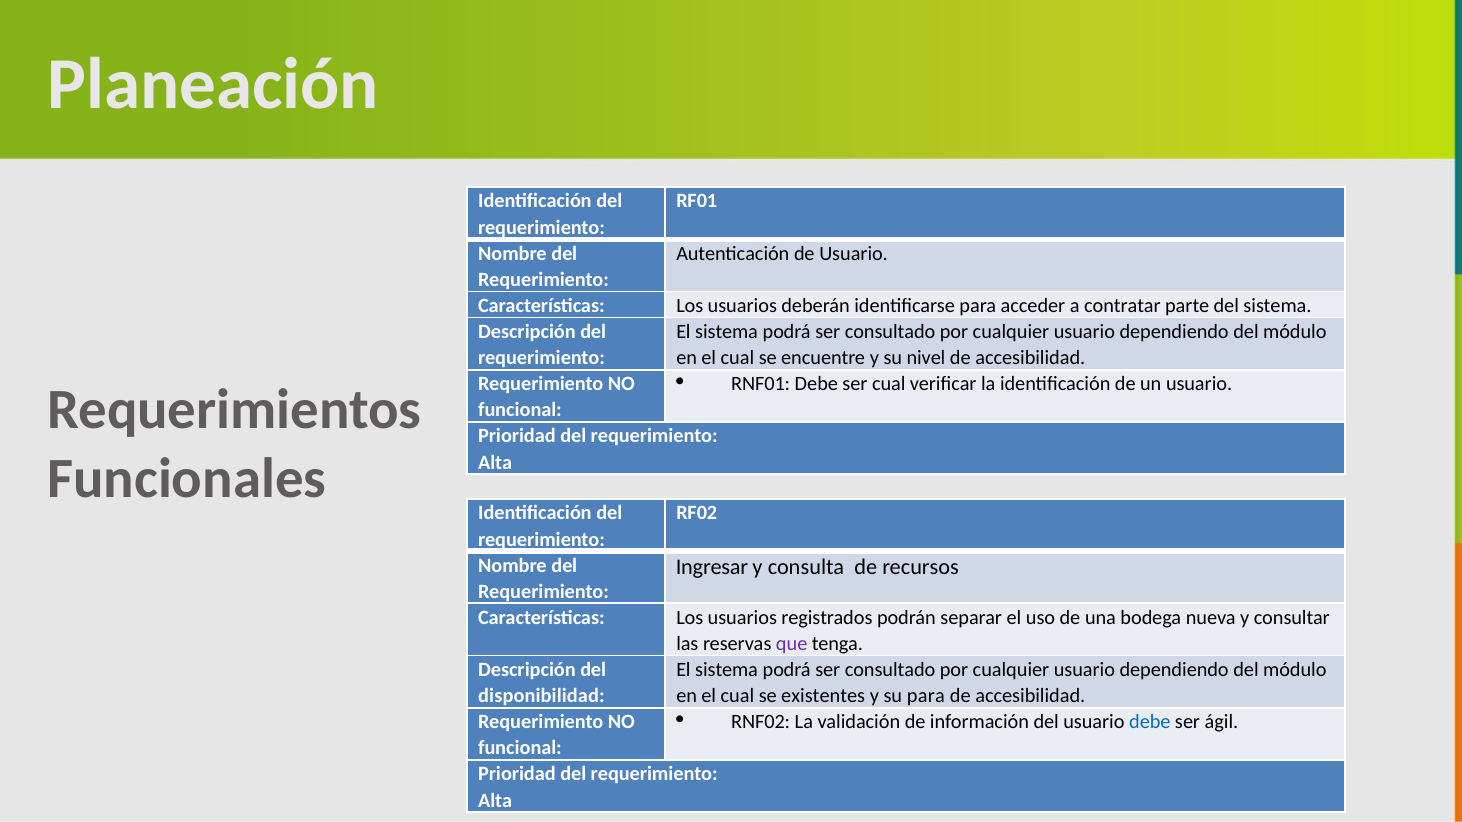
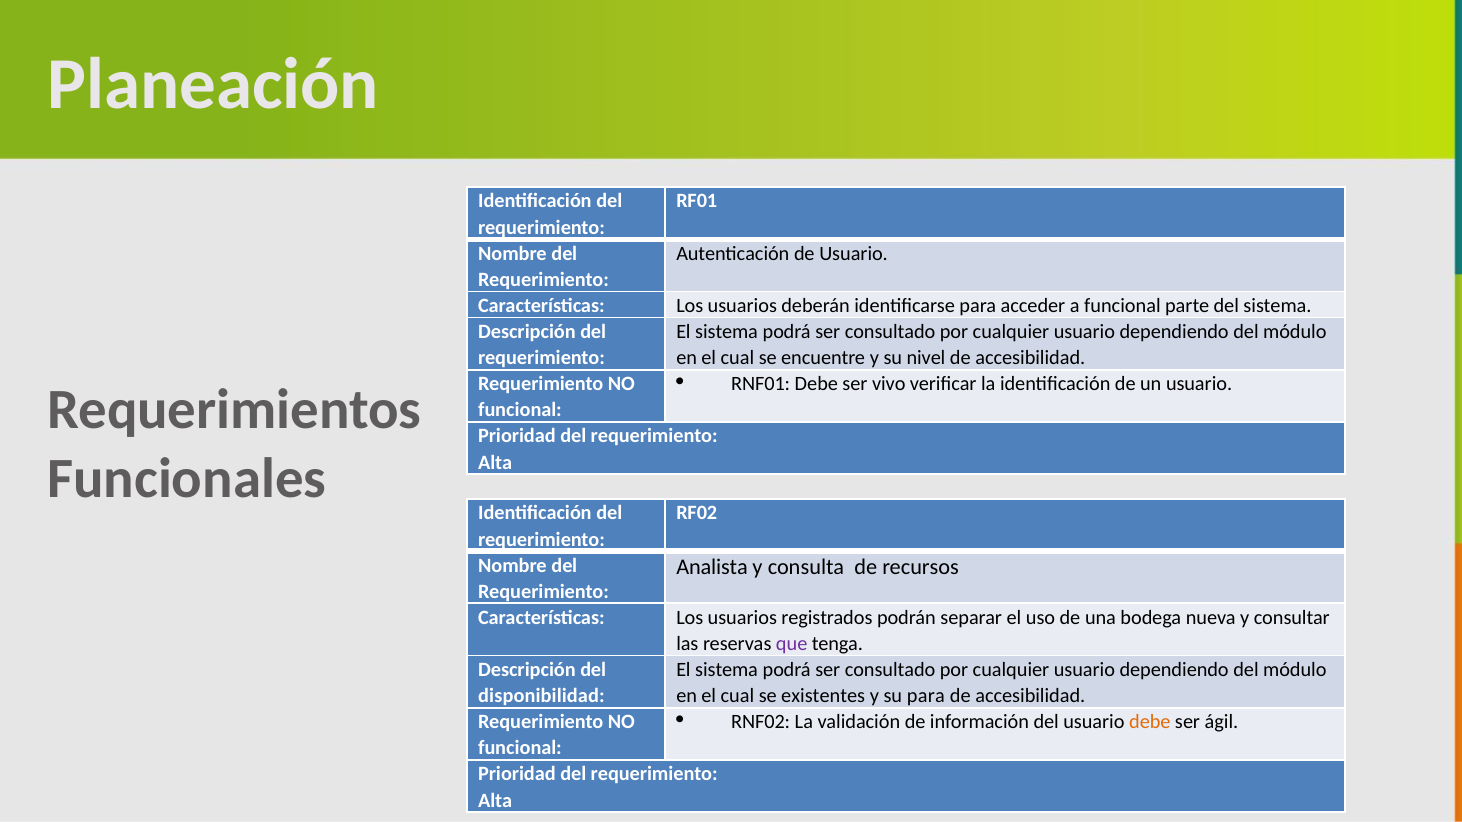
a contratar: contratar -> funcional
ser cual: cual -> vivo
Ingresar: Ingresar -> Analista
debe at (1150, 722) colour: blue -> orange
